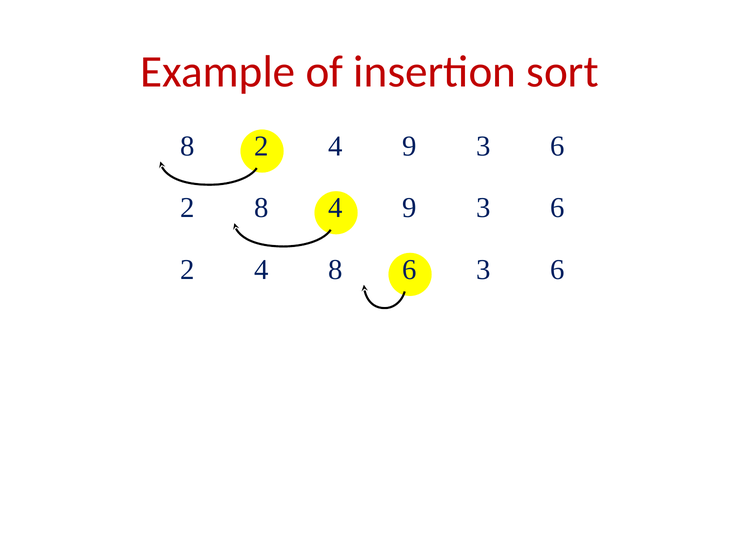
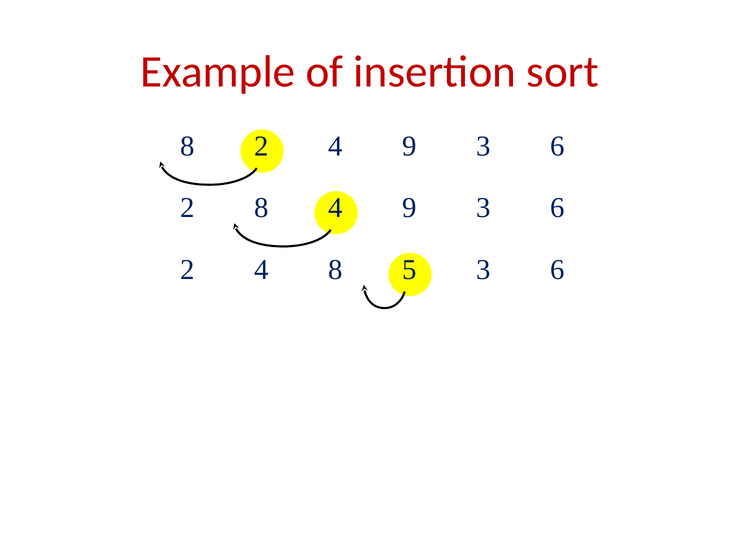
8 6: 6 -> 5
